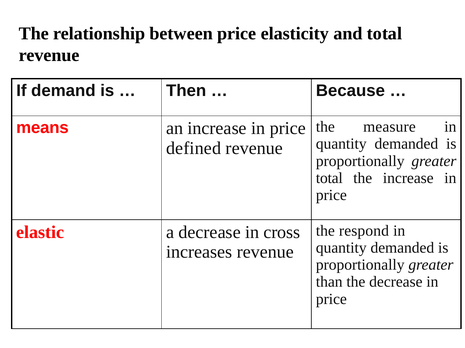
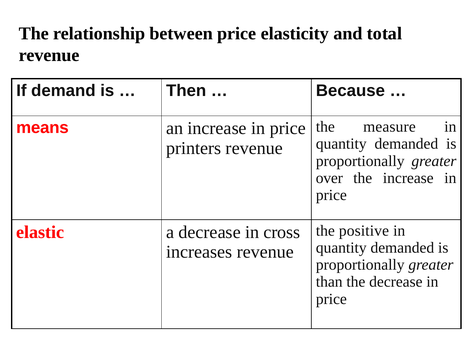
defined: defined -> printers
total at (329, 178): total -> over
respond: respond -> positive
